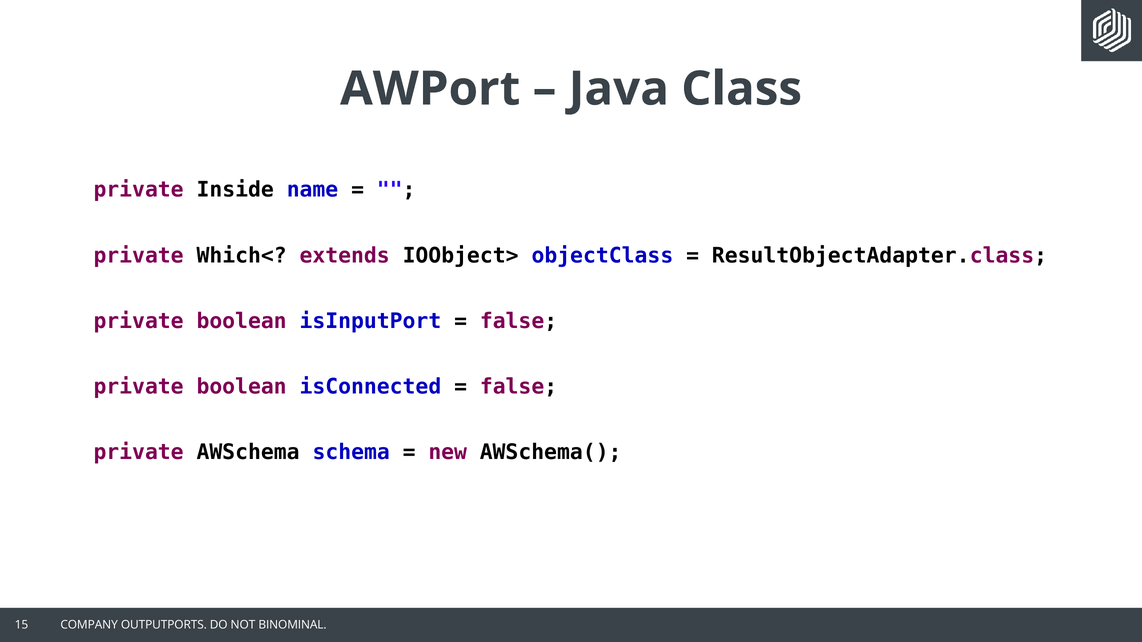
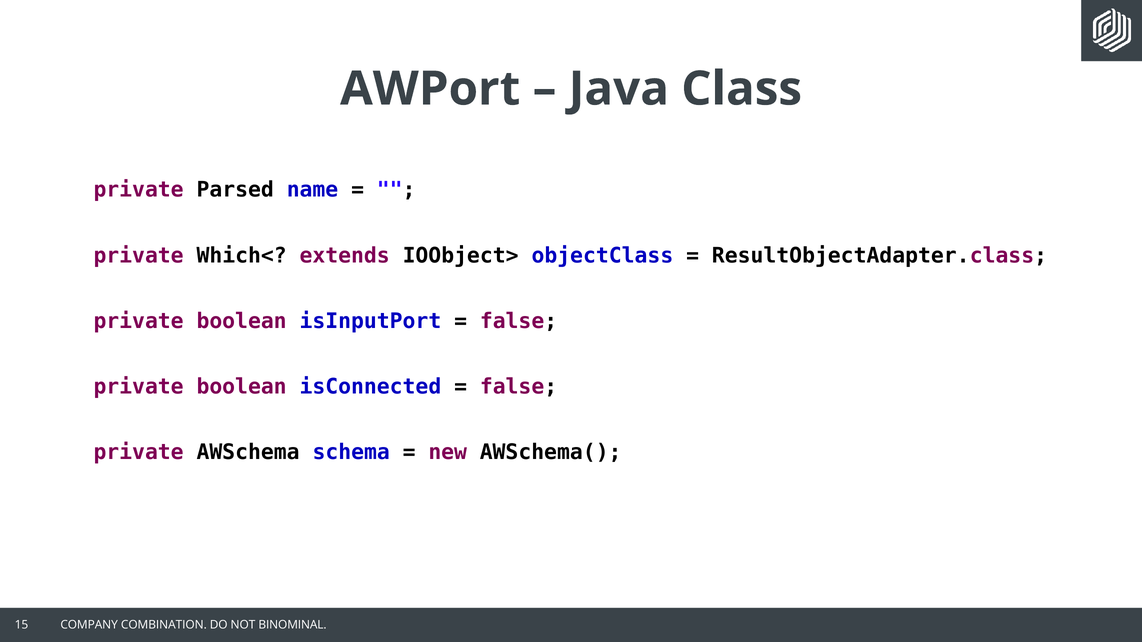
Inside: Inside -> Parsed
OUTPUTPORTS: OUTPUTPORTS -> COMBINATION
